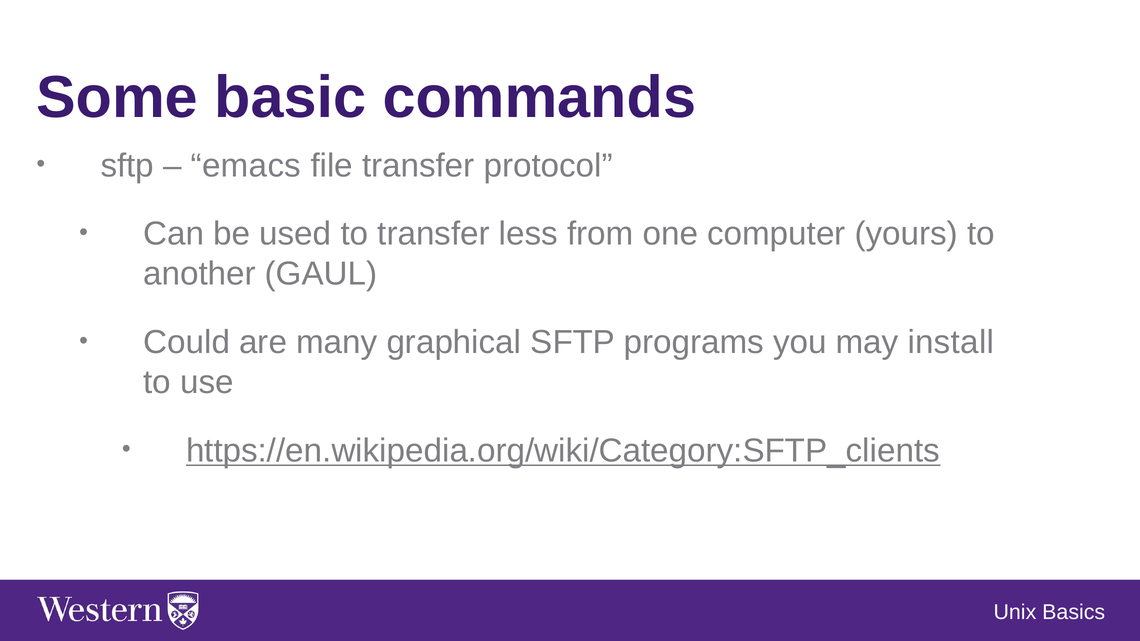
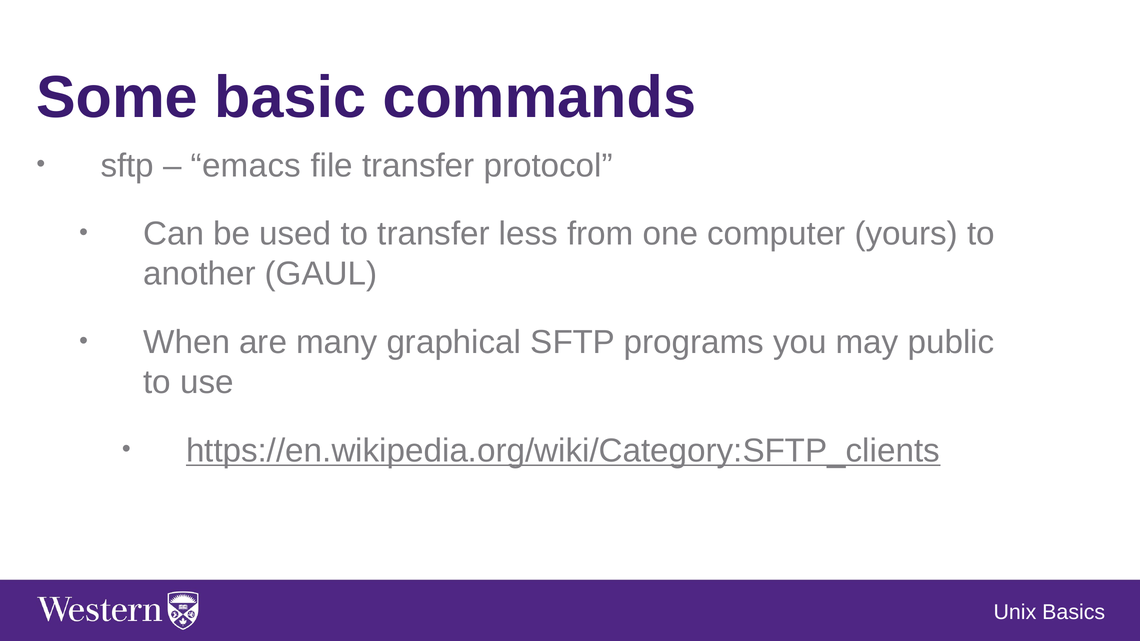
Could: Could -> When
install: install -> public
